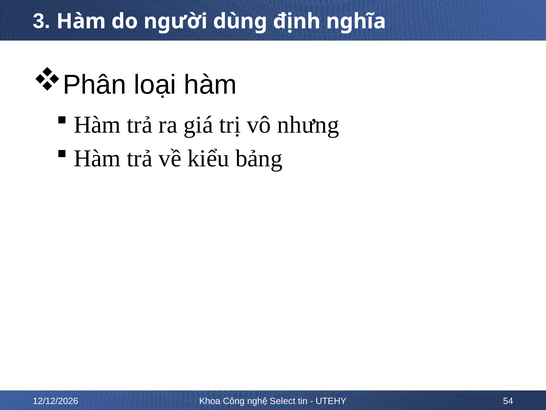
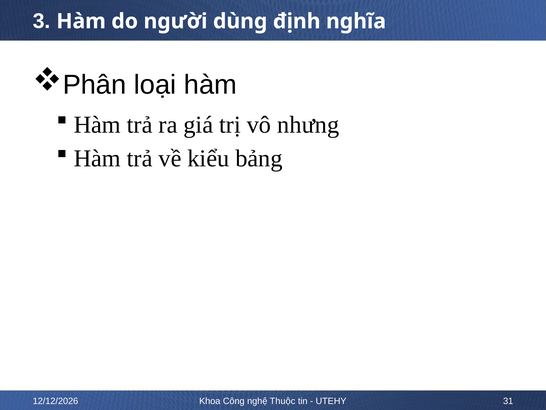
Select: Select -> Thuộc
54: 54 -> 31
